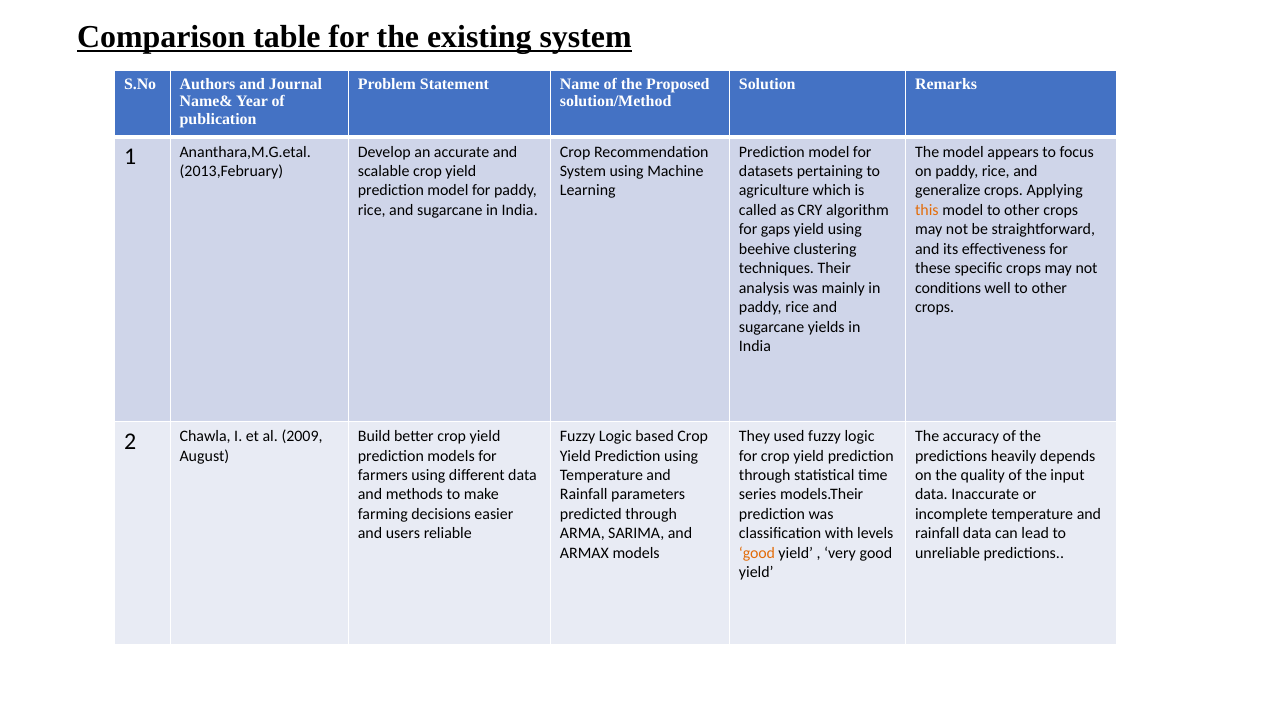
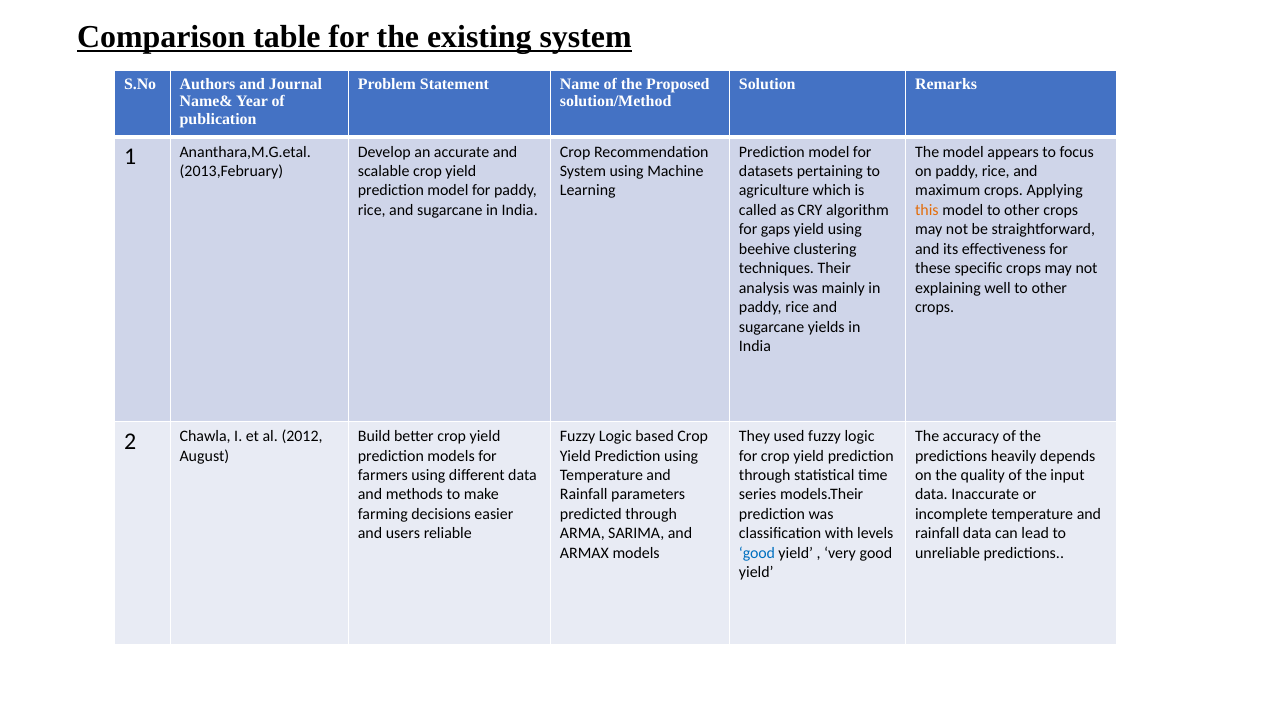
generalize: generalize -> maximum
conditions: conditions -> explaining
2009: 2009 -> 2012
good at (757, 553) colour: orange -> blue
